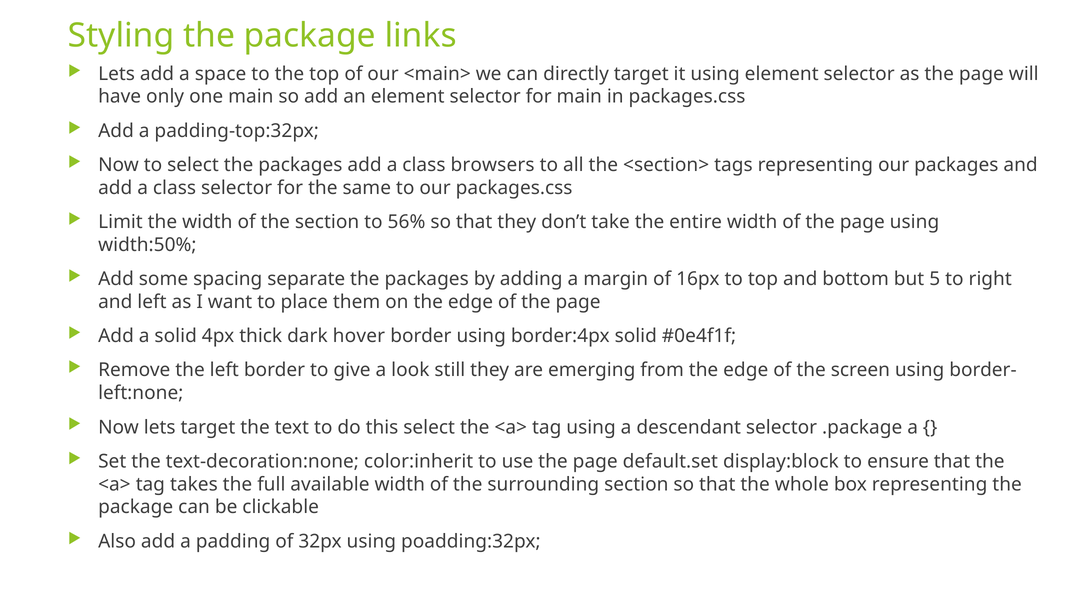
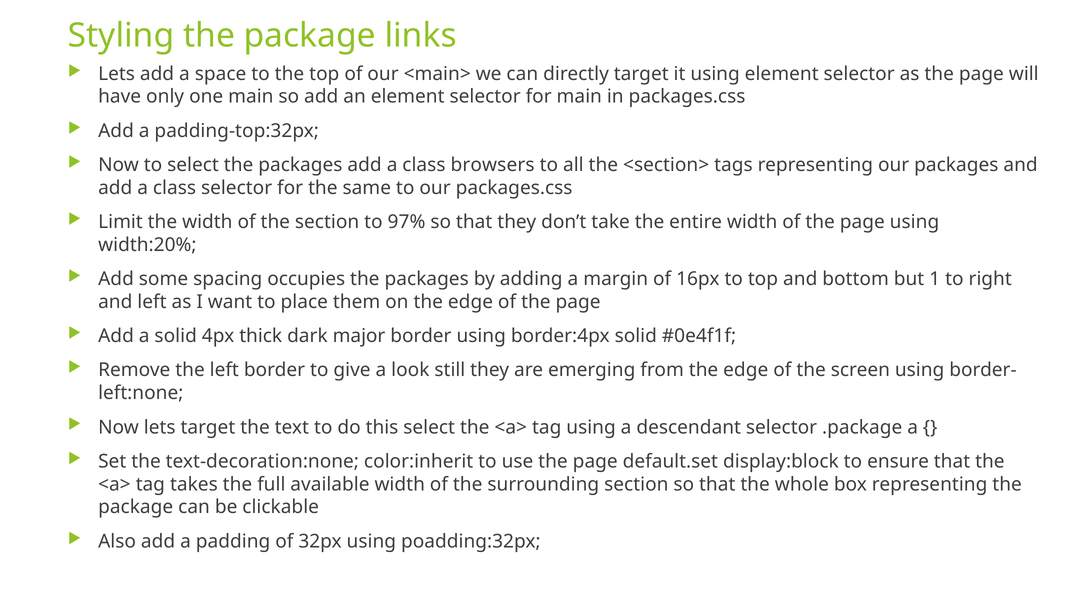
56%: 56% -> 97%
width:50%: width:50% -> width:20%
separate: separate -> occupies
5: 5 -> 1
hover: hover -> major
